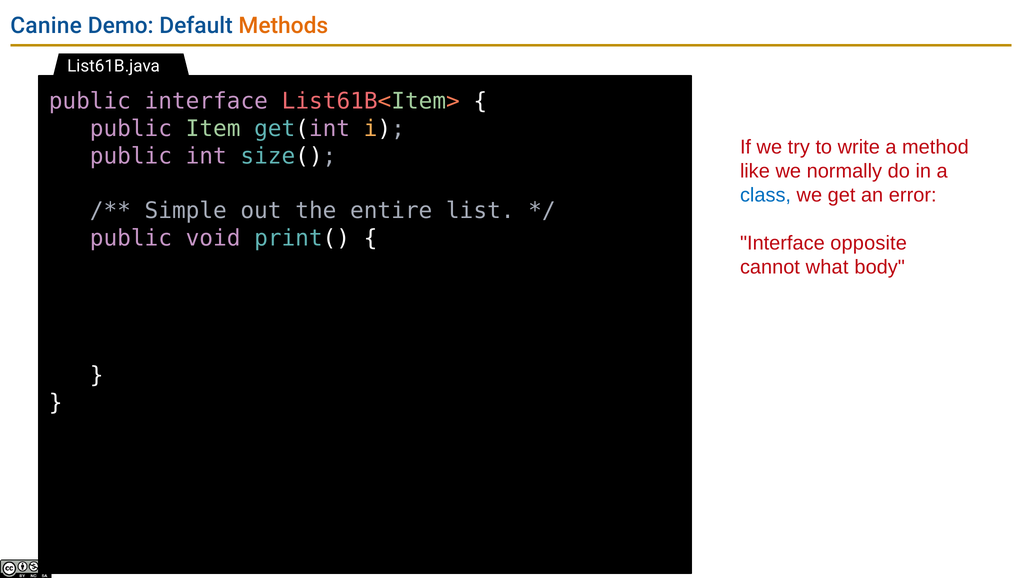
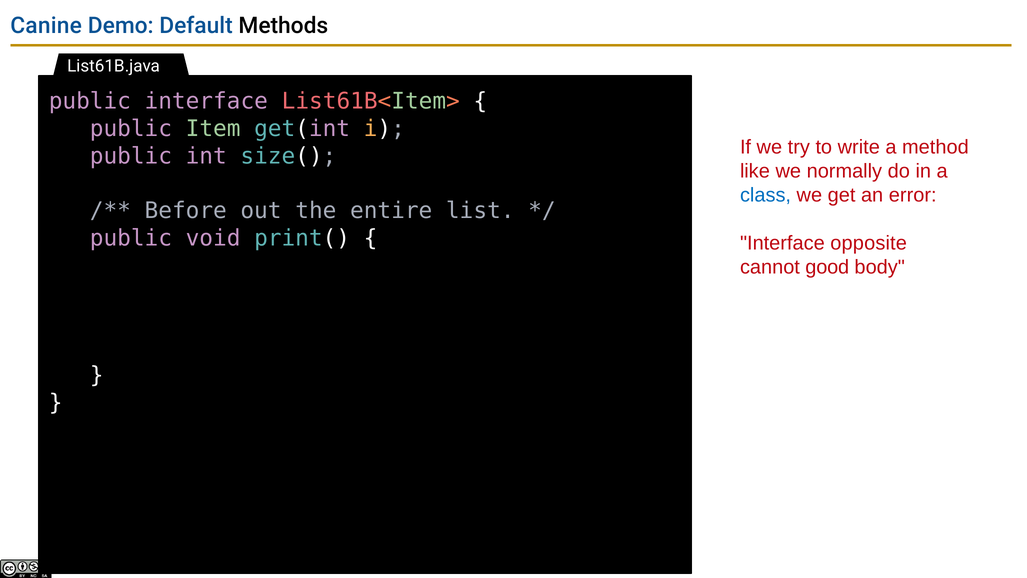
Methods colour: orange -> black
Simple: Simple -> Before
what: what -> good
